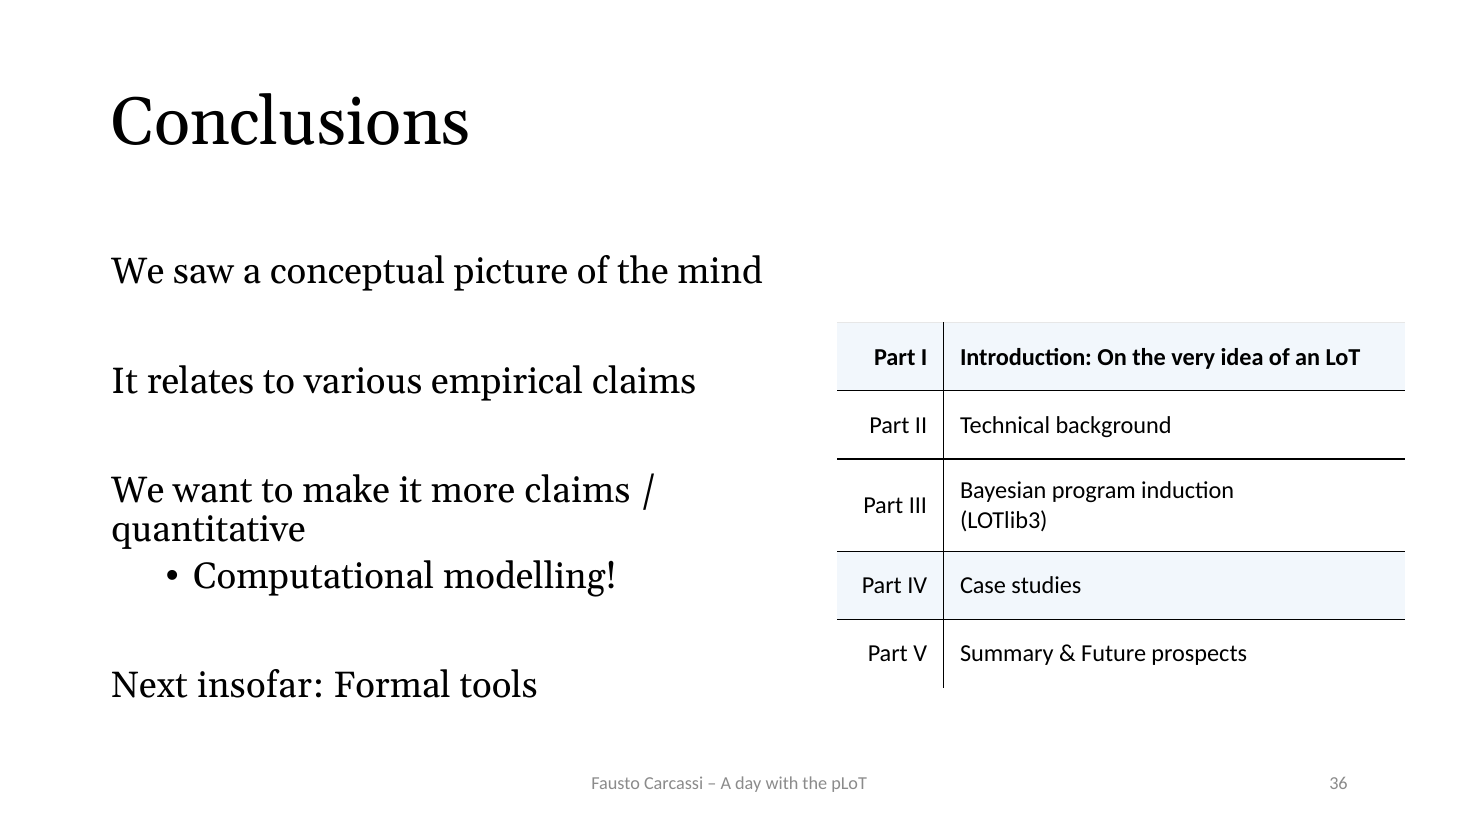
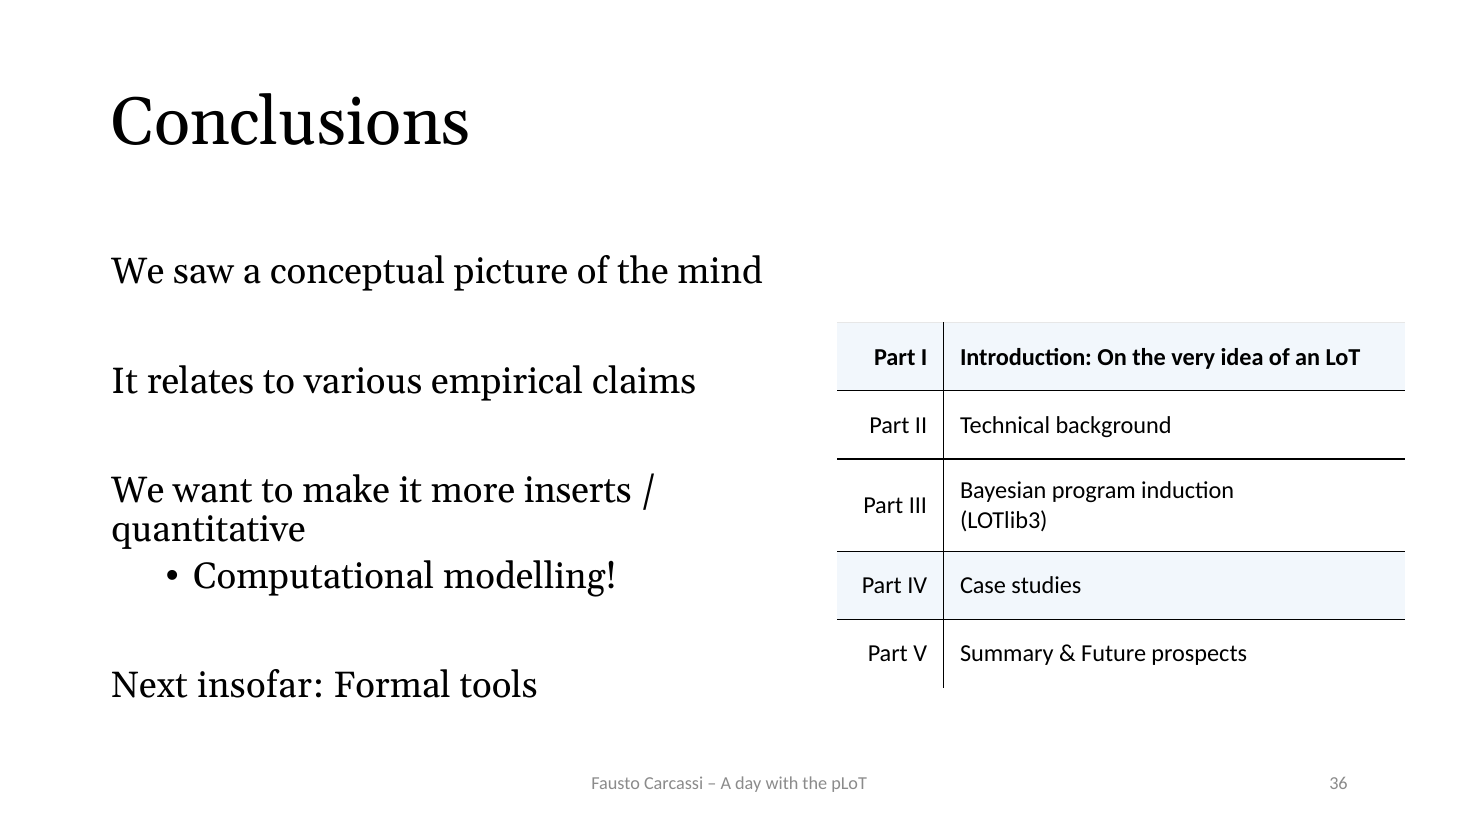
more claims: claims -> inserts
